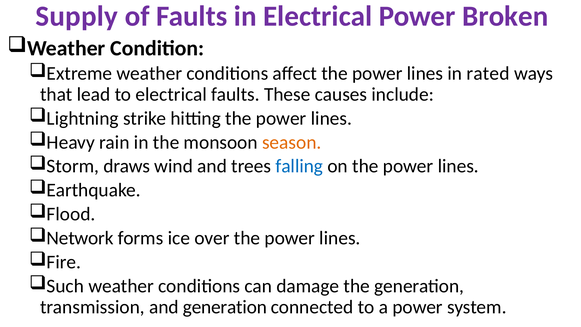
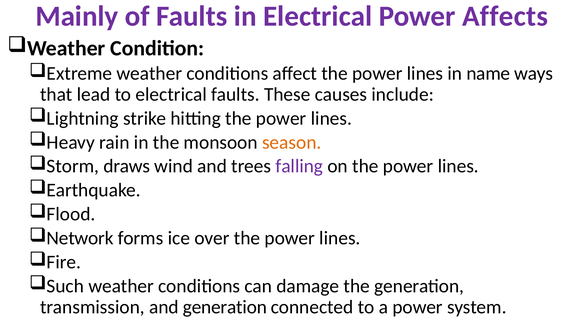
Supply: Supply -> Mainly
Broken: Broken -> Affects
rated: rated -> name
falling colour: blue -> purple
